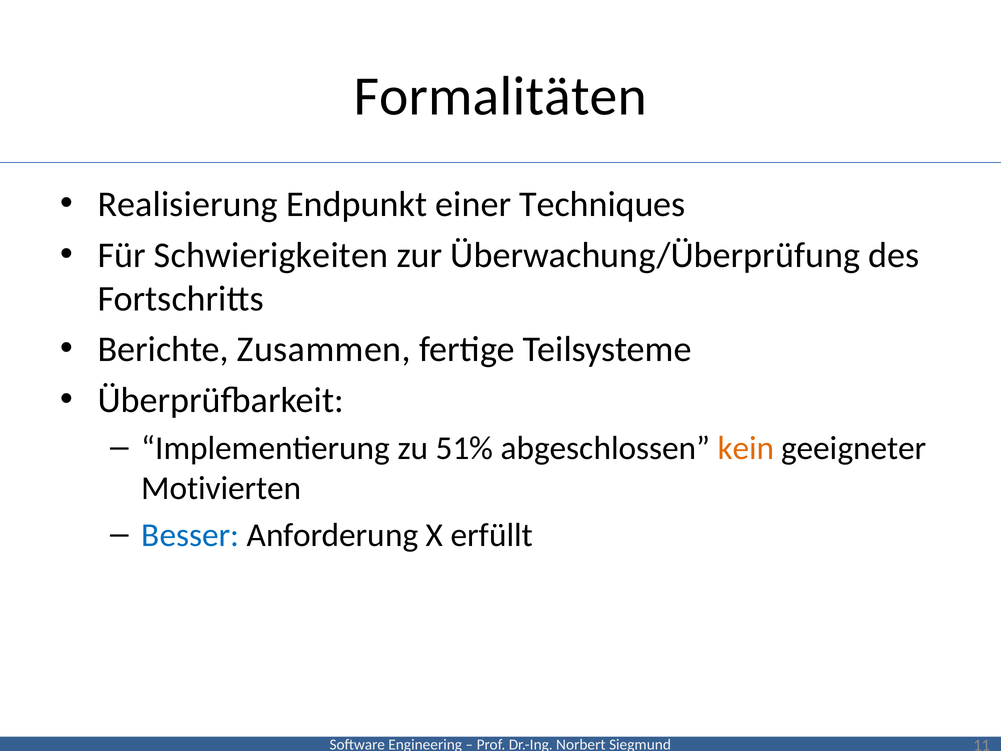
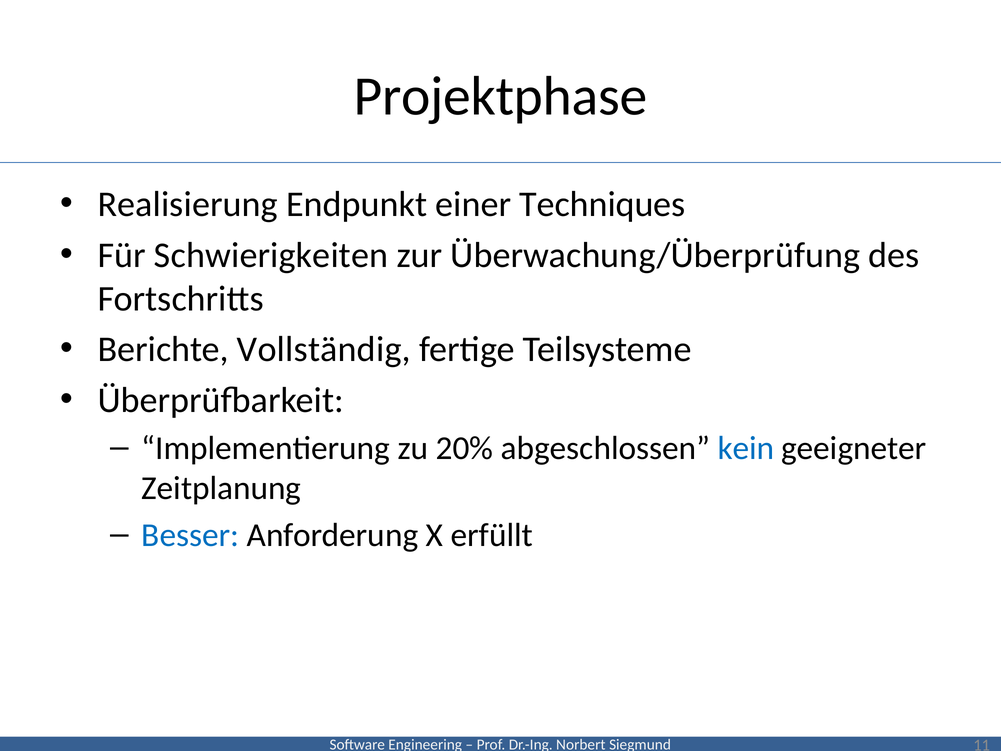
Formalitäten: Formalitäten -> Projektphase
Zusammen: Zusammen -> Vollständig
51%: 51% -> 20%
kein colour: orange -> blue
Motivierten: Motivierten -> Zeitplanung
